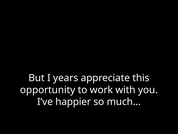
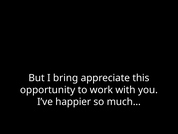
years: years -> bring
